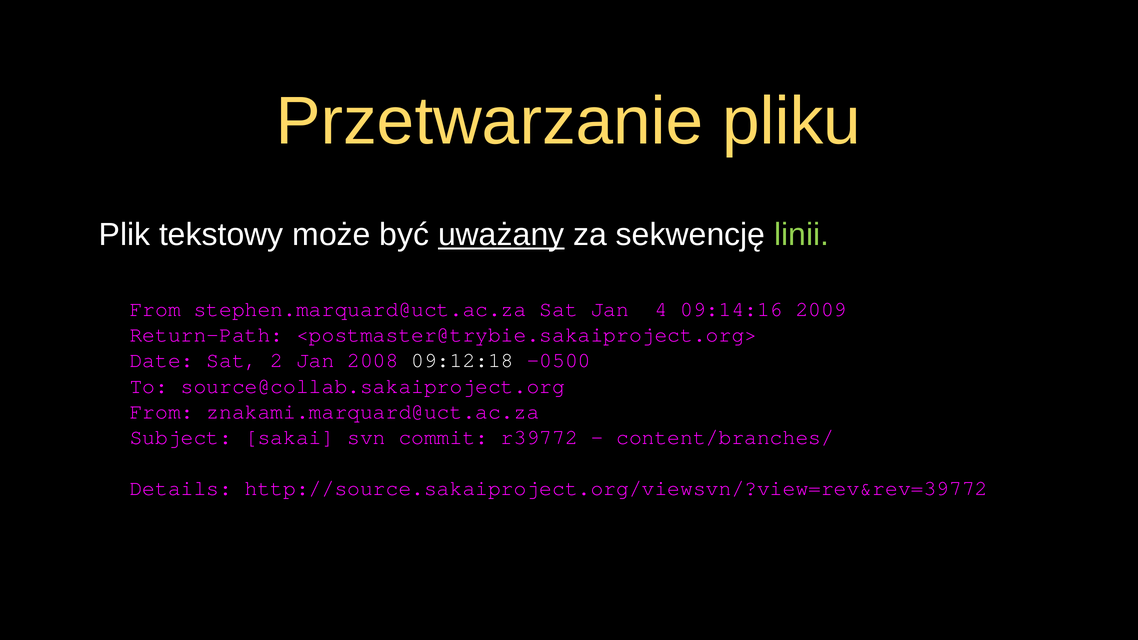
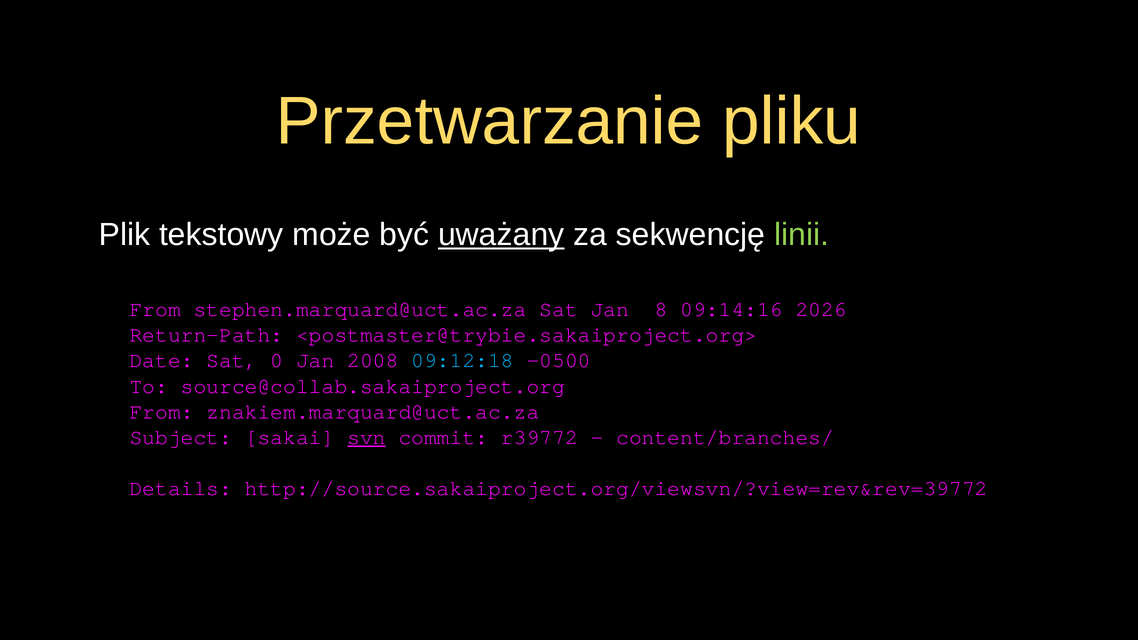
4: 4 -> 8
2009: 2009 -> 2026
2: 2 -> 0
09:12:18 colour: white -> light blue
znakami.marquard@uct.ac.za: znakami.marquard@uct.ac.za -> znakiem.marquard@uct.ac.za
svn underline: none -> present
